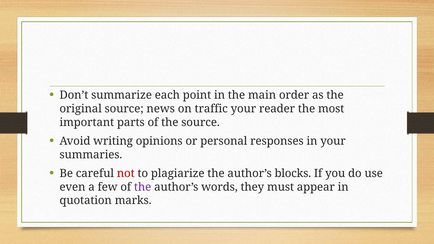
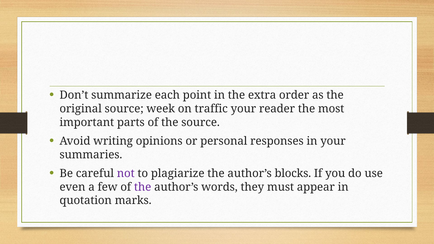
main: main -> extra
news: news -> week
not colour: red -> purple
